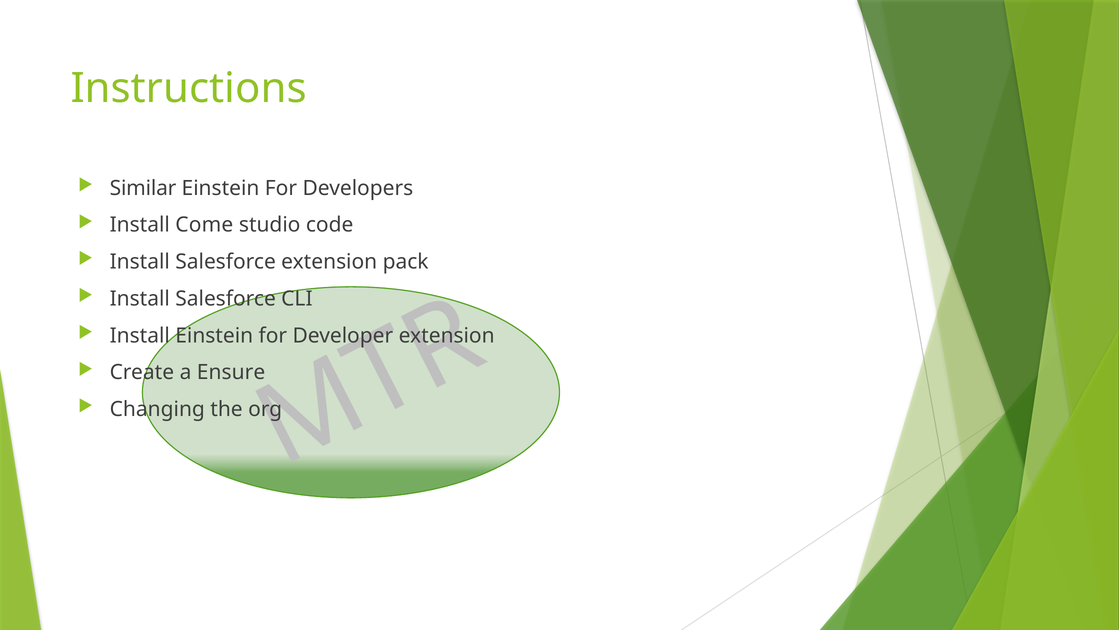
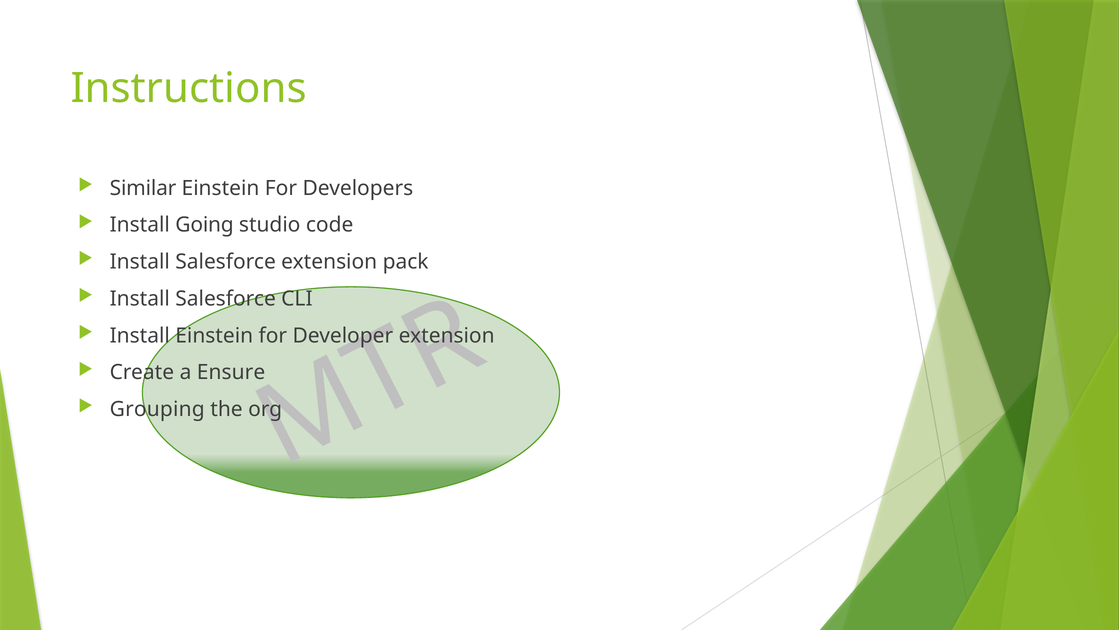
Come: Come -> Going
Changing: Changing -> Grouping
